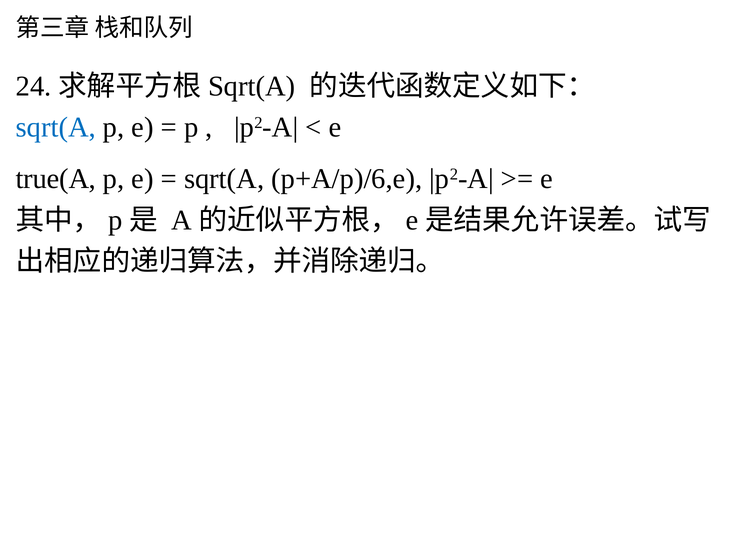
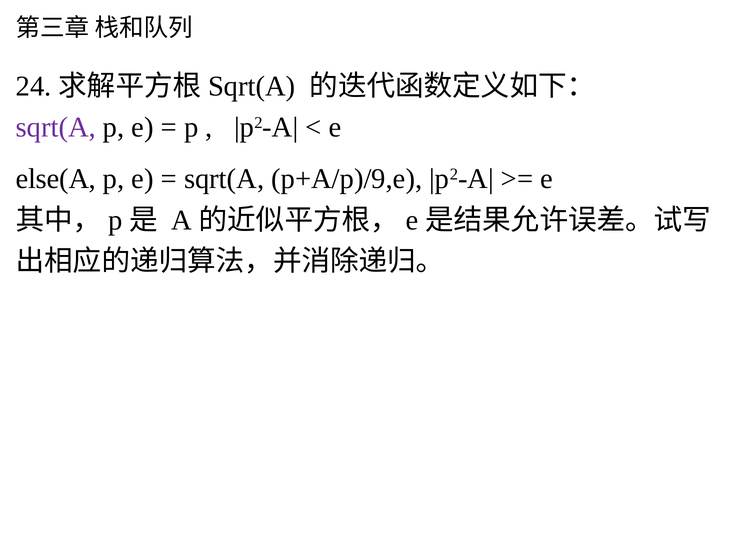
sqrt(A at (56, 127) colour: blue -> purple
true(A: true(A -> else(A
p+A/p)/6,e: p+A/p)/6,e -> p+A/p)/9,e
